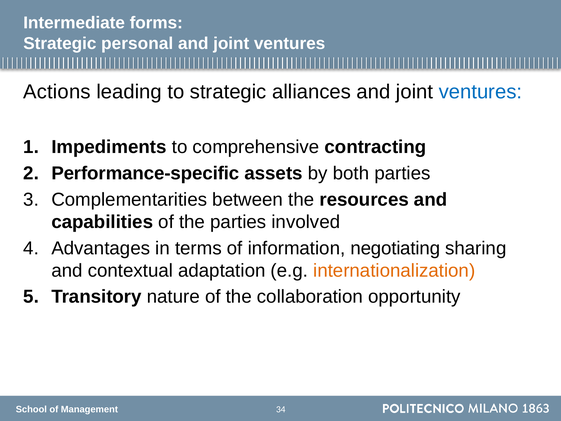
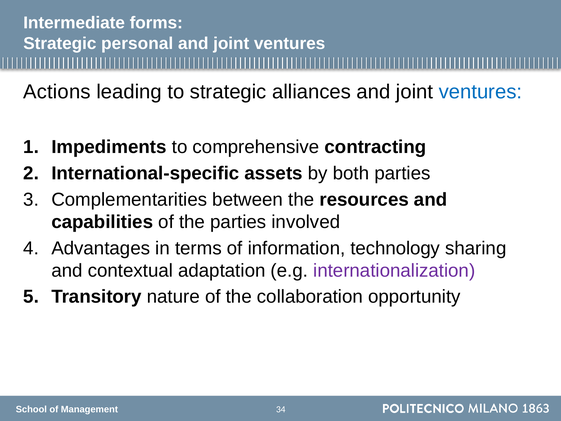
Performance-specific: Performance-specific -> International-specific
negotiating: negotiating -> technology
internationalization colour: orange -> purple
